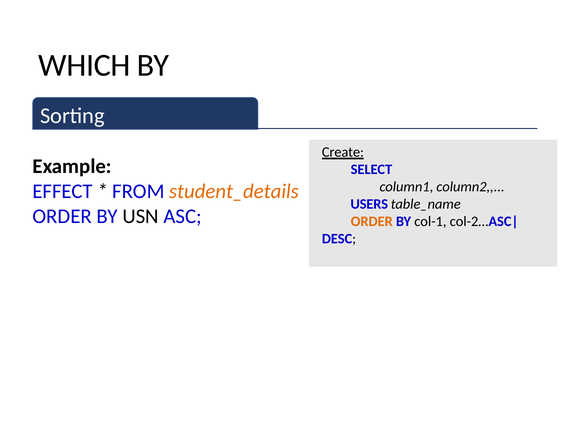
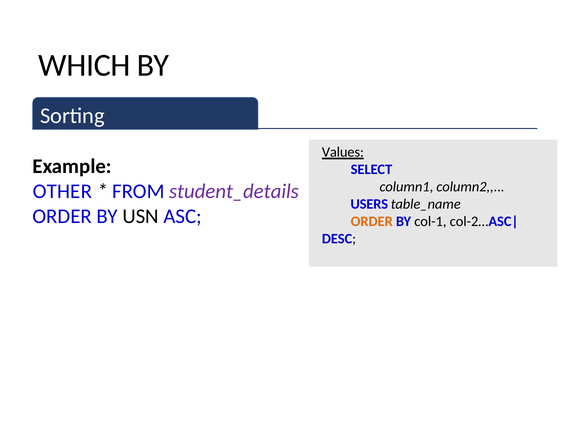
Create: Create -> Values
EFFECT: EFFECT -> OTHER
student_details colour: orange -> purple
